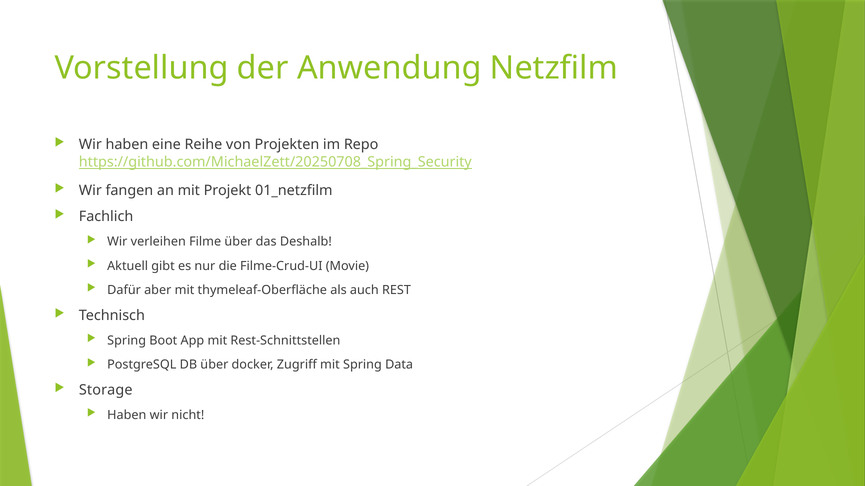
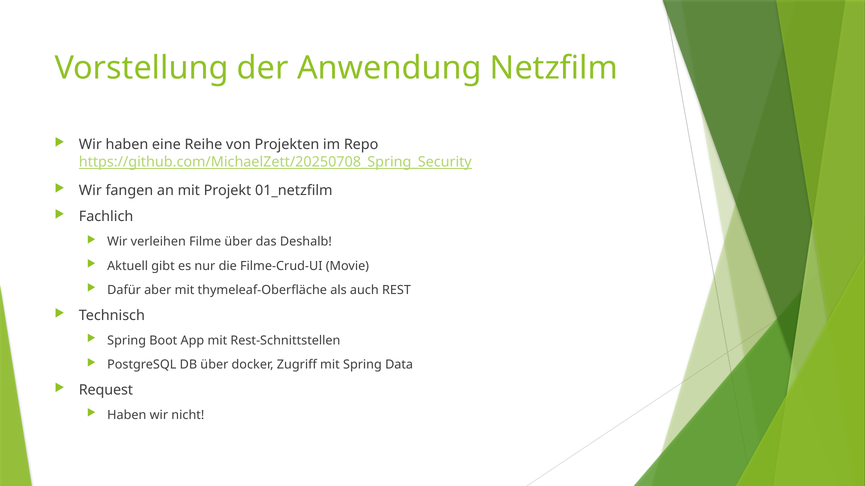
Storage: Storage -> Request
